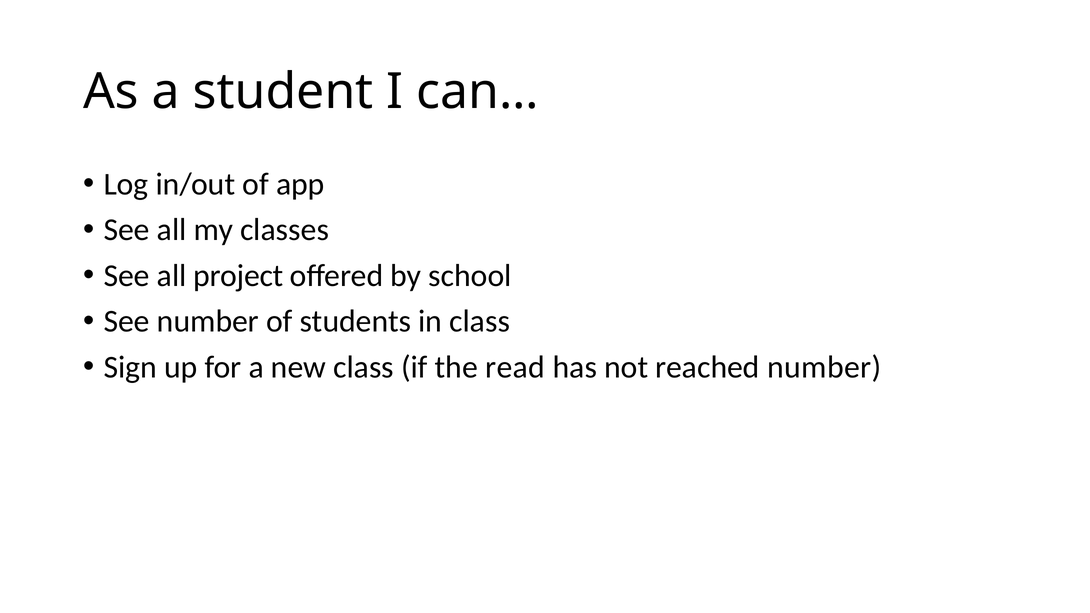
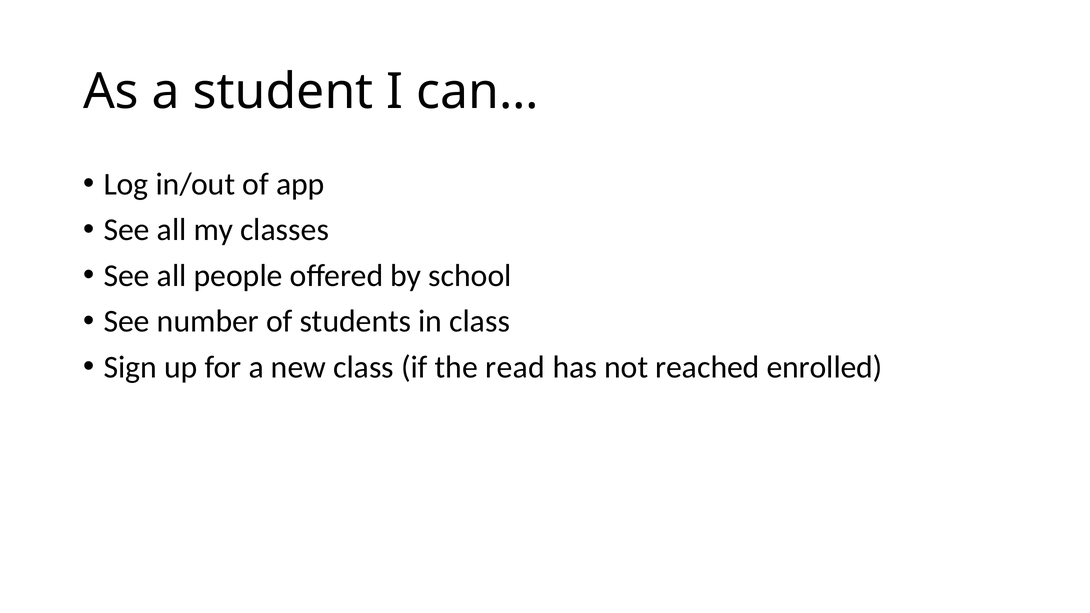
project: project -> people
reached number: number -> enrolled
